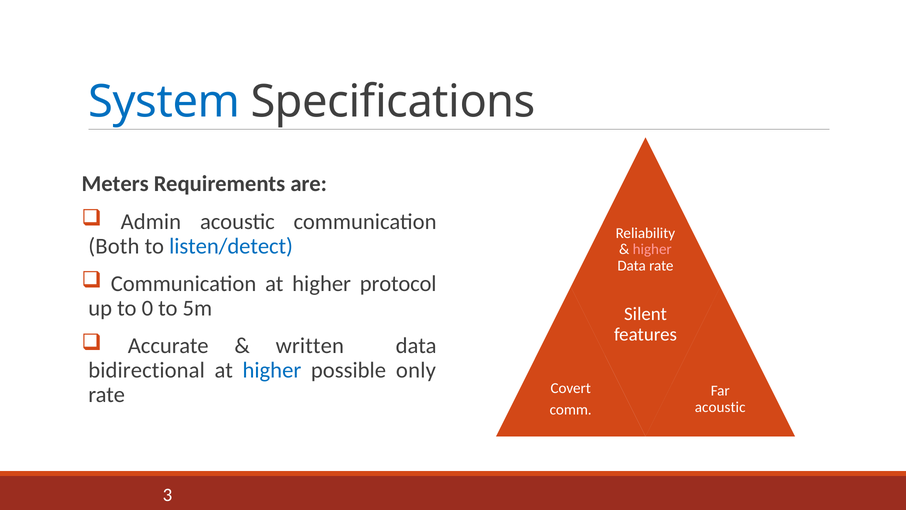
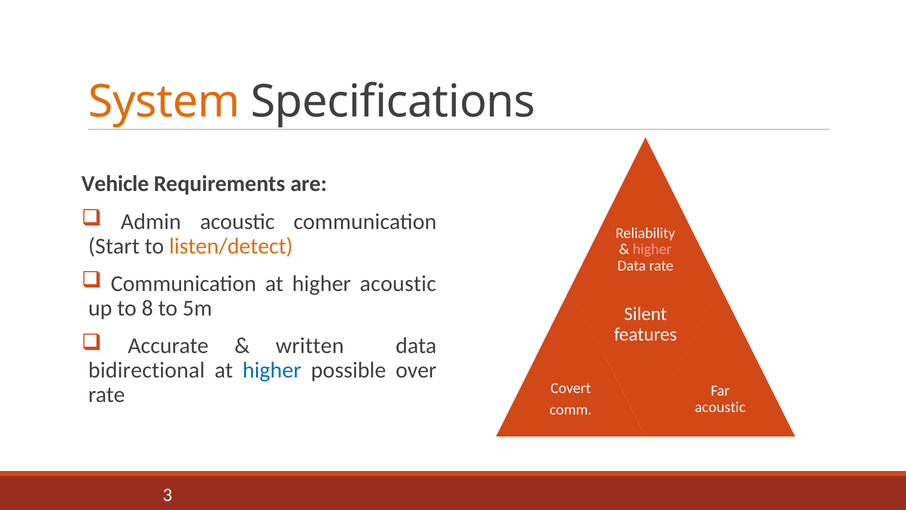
System colour: blue -> orange
Meters: Meters -> Vehicle
Both: Both -> Start
listen/detect colour: blue -> orange
higher protocol: protocol -> acoustic
0: 0 -> 8
only: only -> over
